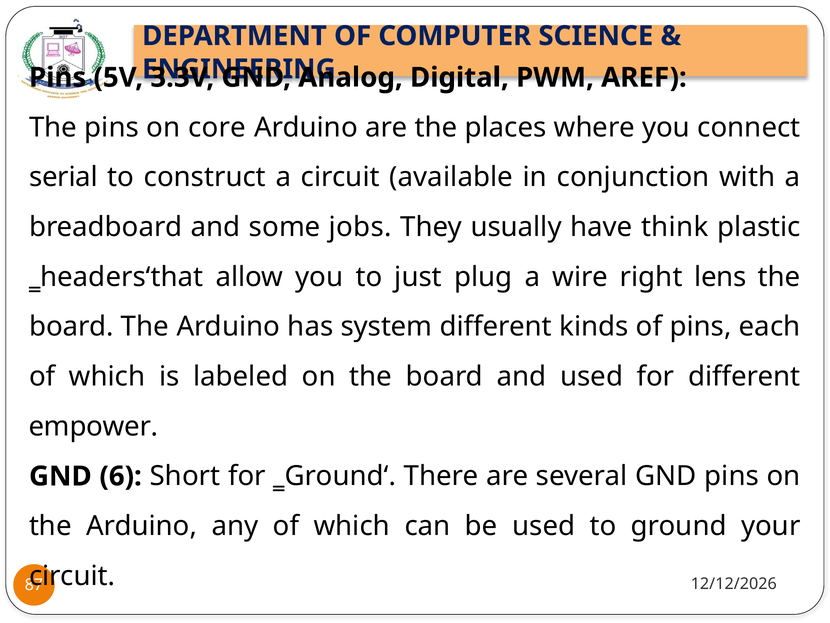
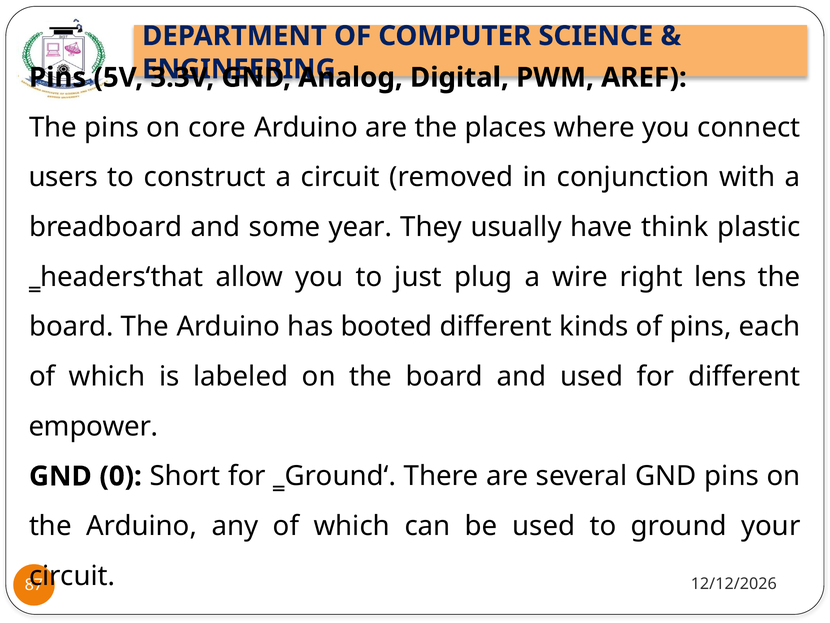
serial: serial -> users
available: available -> removed
jobs: jobs -> year
system: system -> booted
6: 6 -> 0
